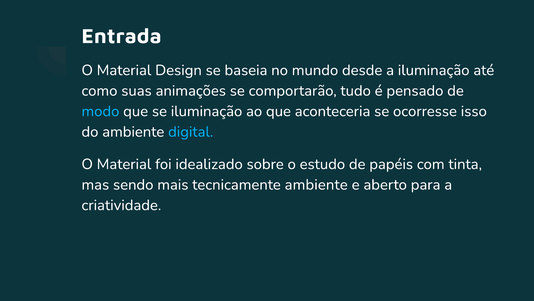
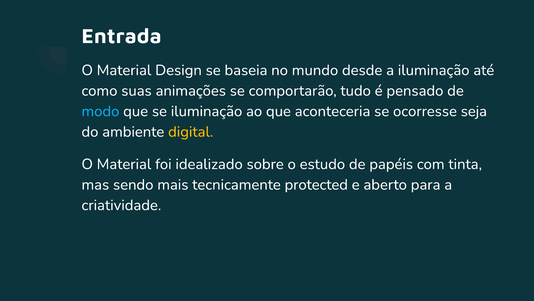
isso: isso -> seja
digital colour: light blue -> yellow
tecnicamente ambiente: ambiente -> protected
